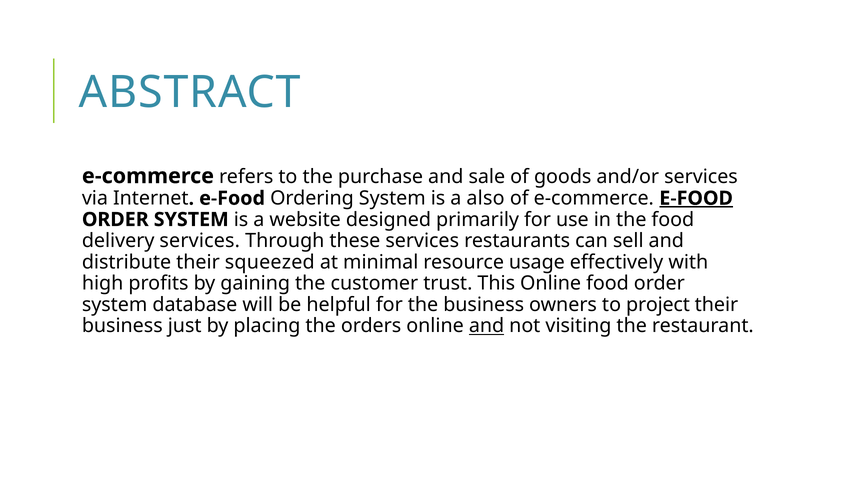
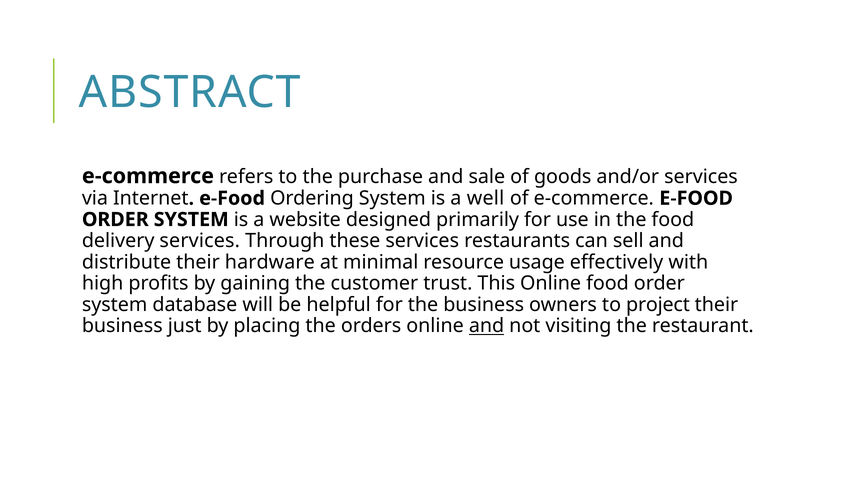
also: also -> well
E-FOOD at (696, 198) underline: present -> none
squeezed: squeezed -> hardware
